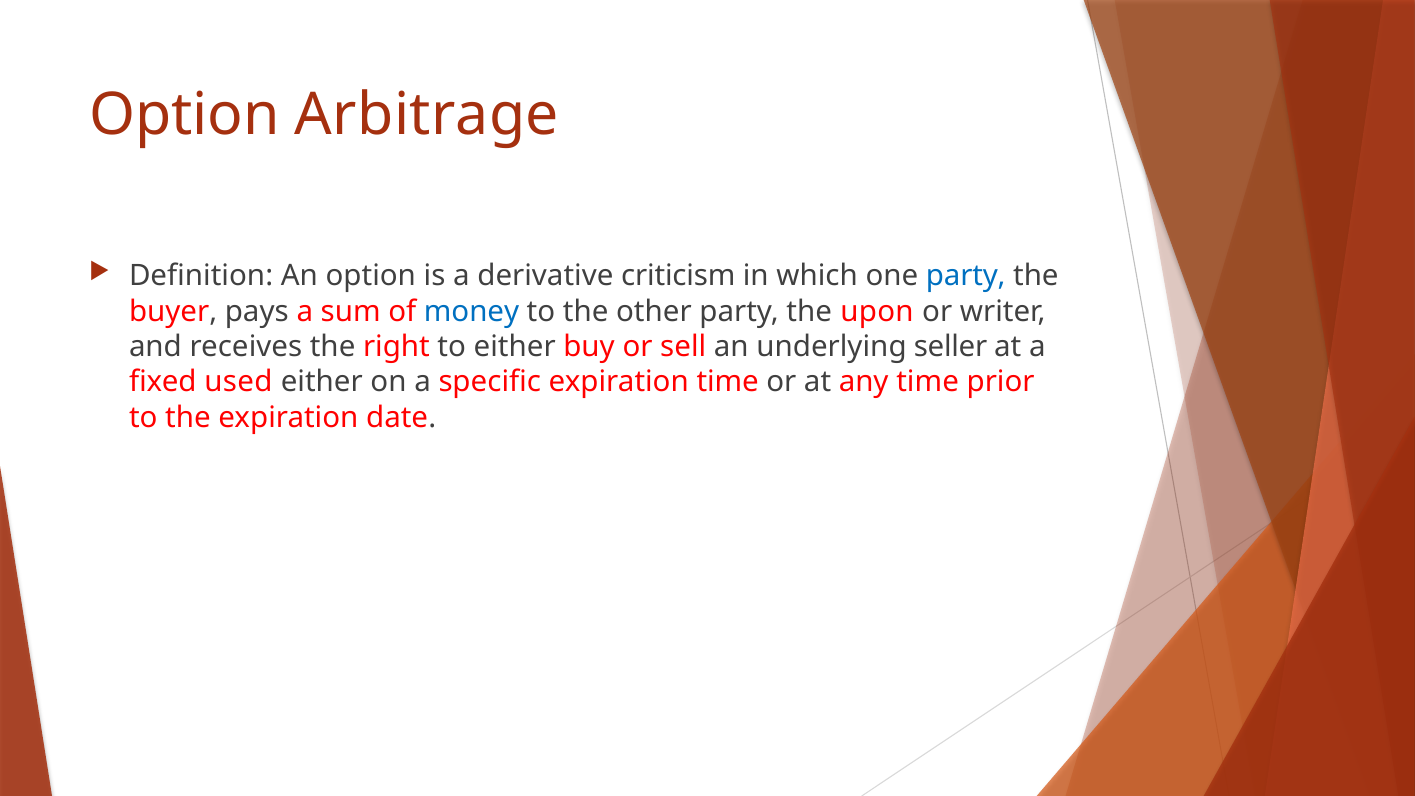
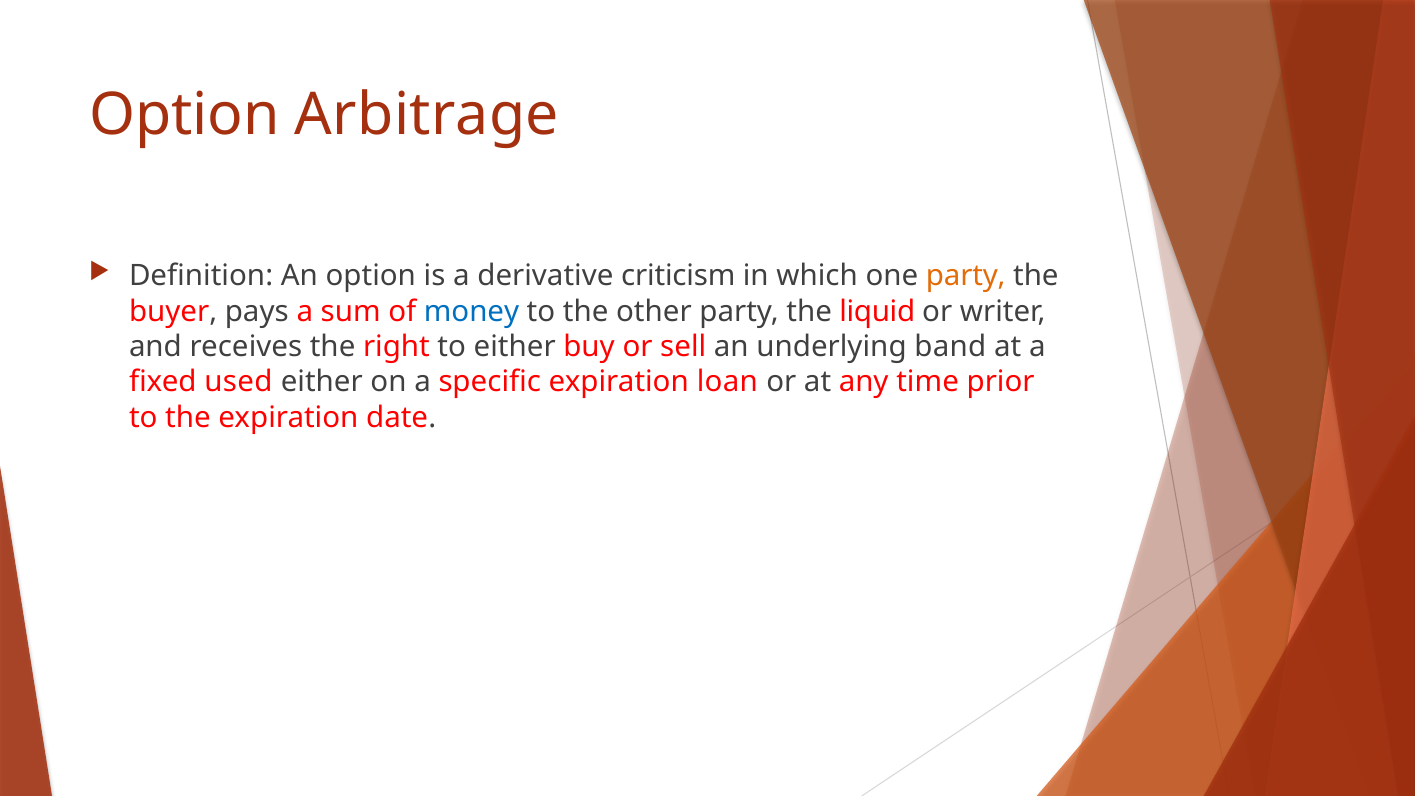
party at (966, 276) colour: blue -> orange
upon: upon -> liquid
seller: seller -> band
expiration time: time -> loan
